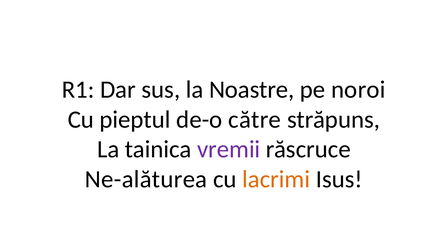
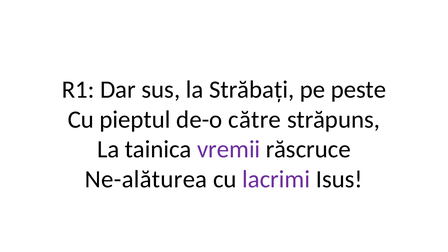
Noastre: Noastre -> Străbați
noroi: noroi -> peste
lacrimi colour: orange -> purple
